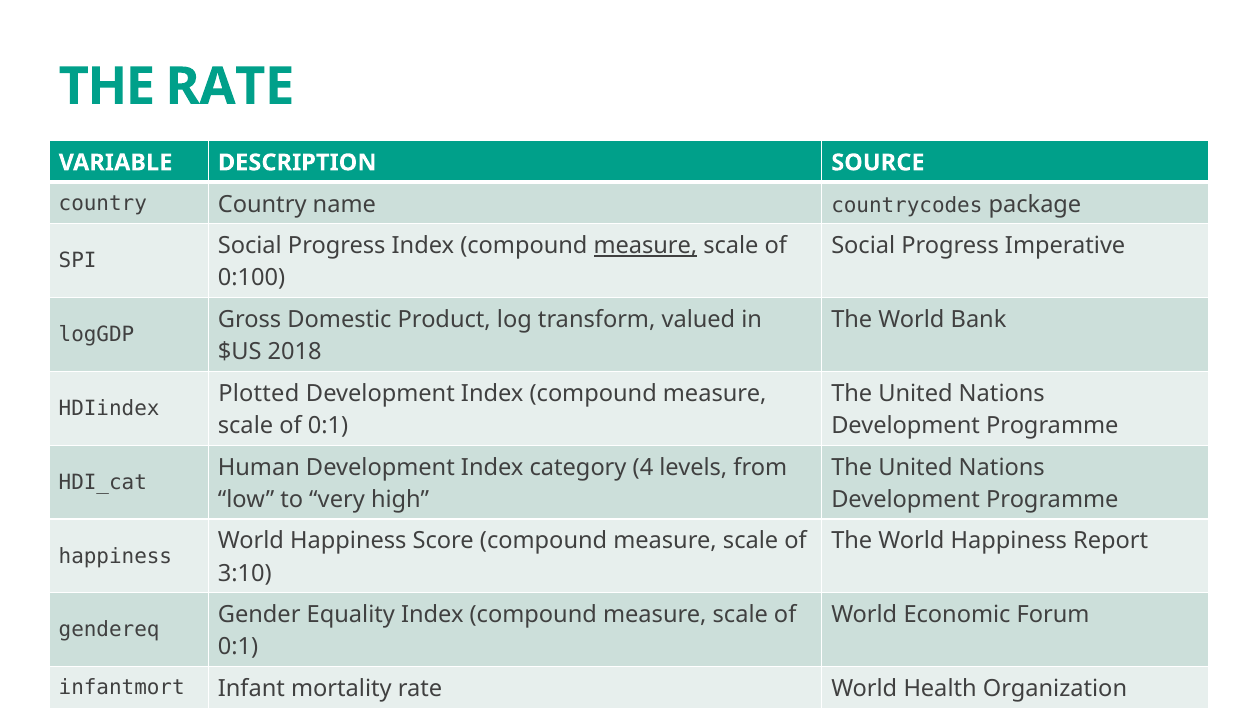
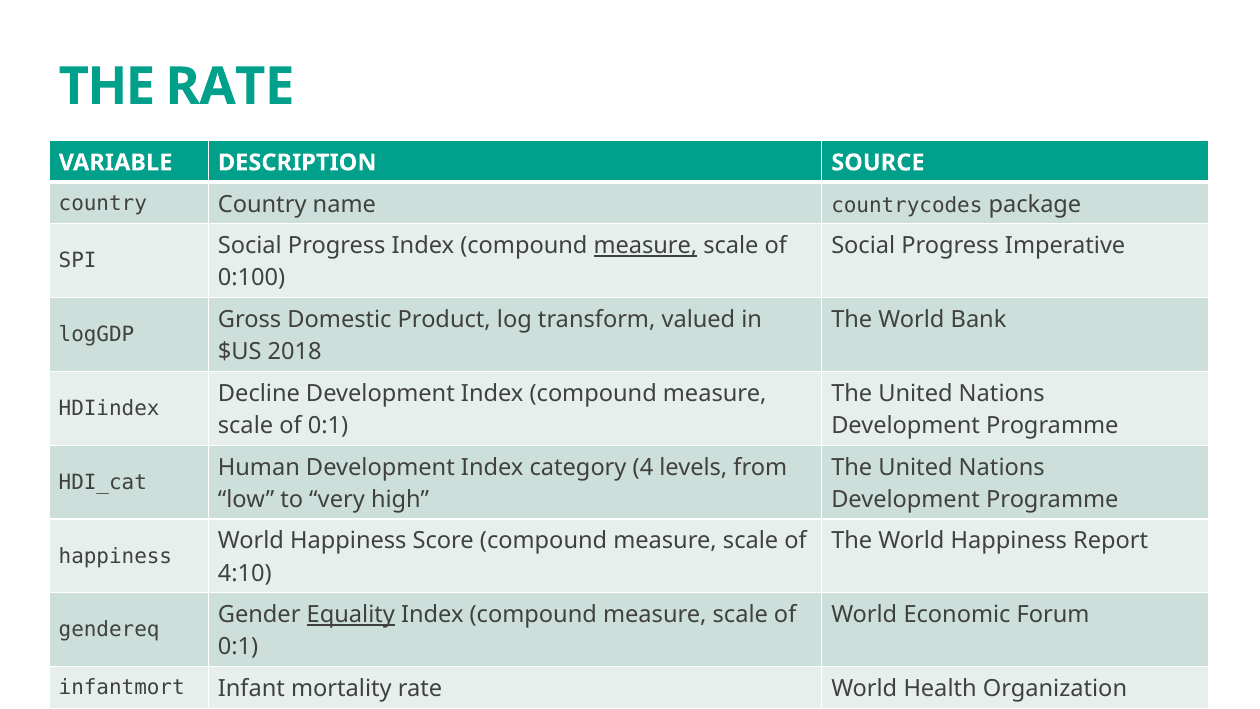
Plotted: Plotted -> Decline
3:10: 3:10 -> 4:10
Equality underline: none -> present
